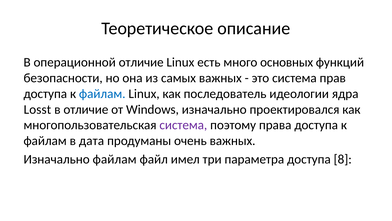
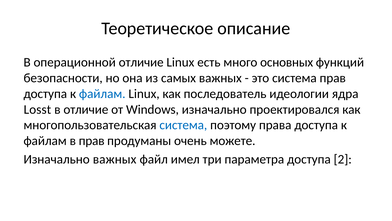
система at (183, 125) colour: purple -> blue
в дата: дата -> прав
очень важных: важных -> можете
Изначально файлам: файлам -> важных
8: 8 -> 2
